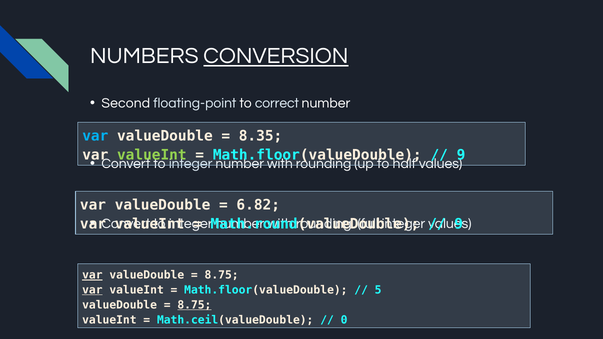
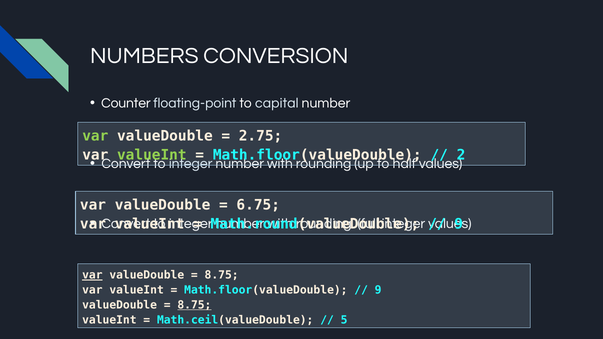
CONVERSION underline: present -> none
Second: Second -> Counter
correct: correct -> capital
var at (95, 136) colour: light blue -> light green
8.35: 8.35 -> 2.75
9 at (461, 155): 9 -> 2
6.82: 6.82 -> 6.75
var at (92, 290) underline: present -> none
5 at (378, 290): 5 -> 9
0: 0 -> 5
